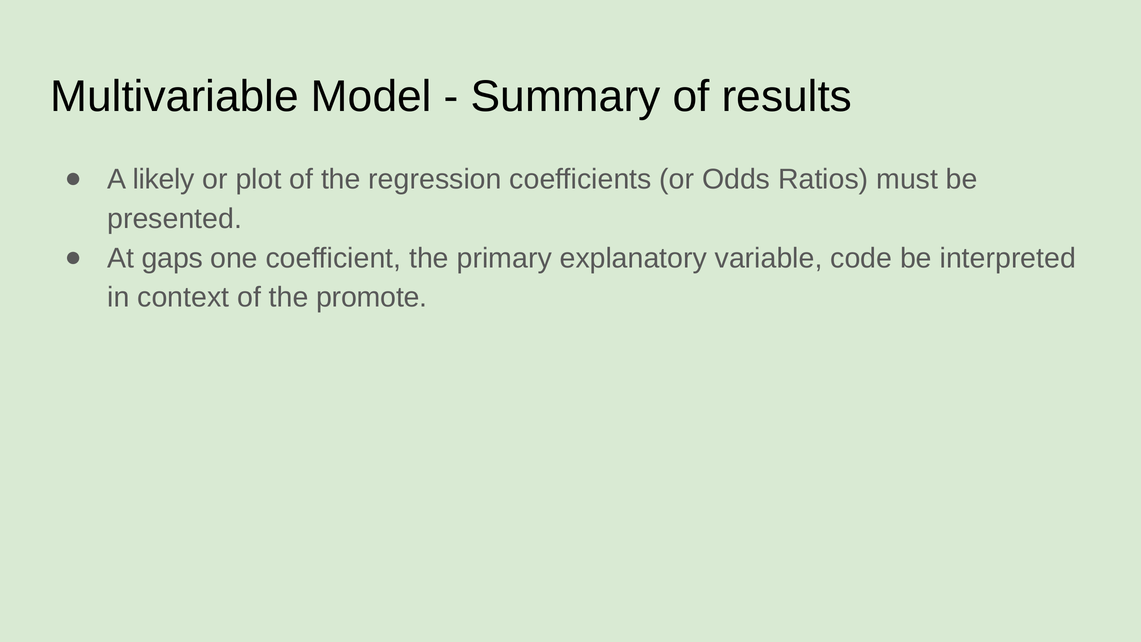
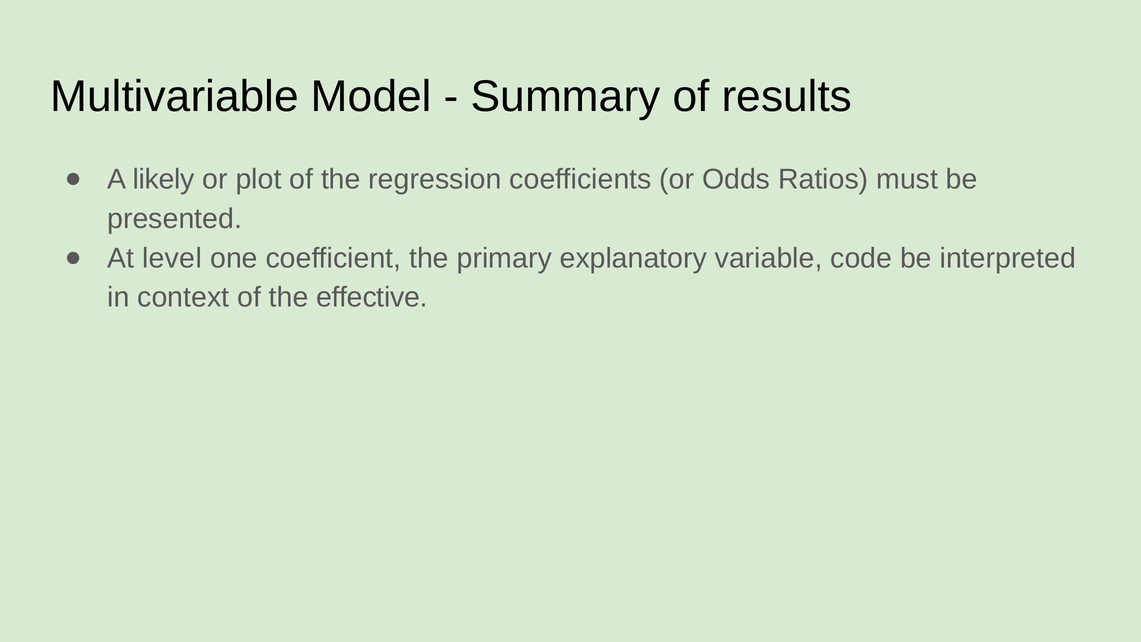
gaps: gaps -> level
promote: promote -> effective
